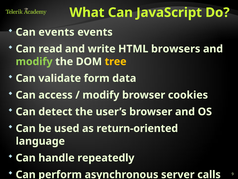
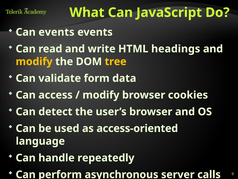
browsers: browsers -> headings
modify at (34, 61) colour: light green -> yellow
return-oriented: return-oriented -> access-oriented
